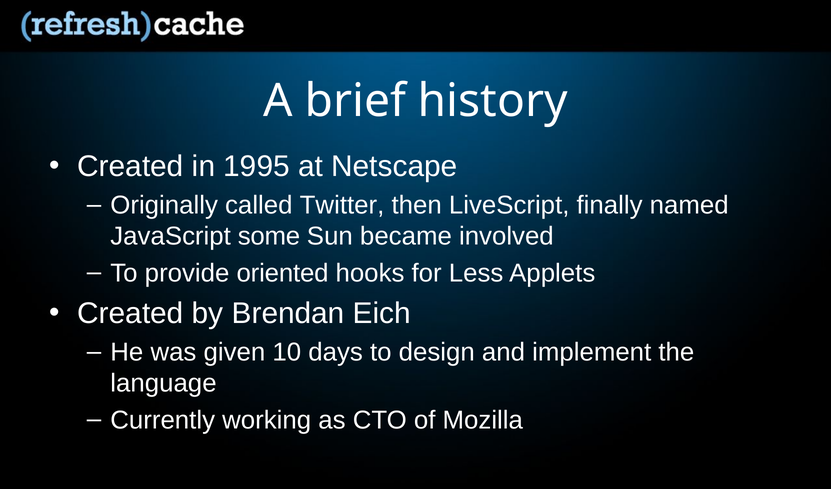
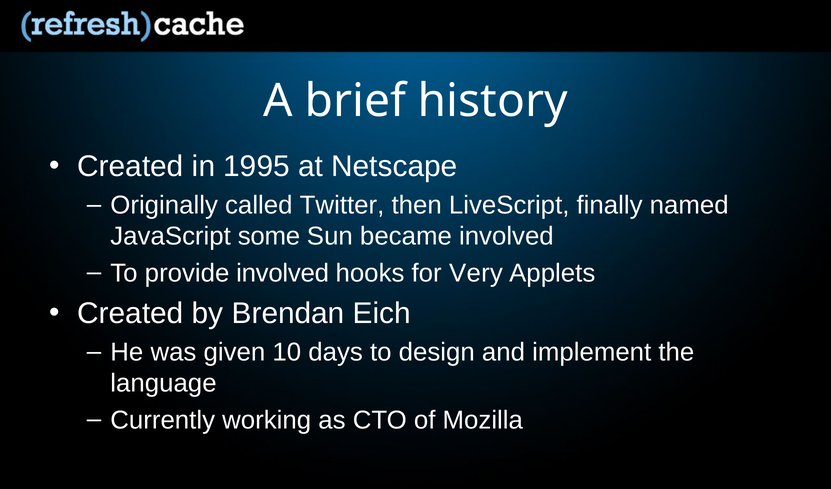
provide oriented: oriented -> involved
Less: Less -> Very
